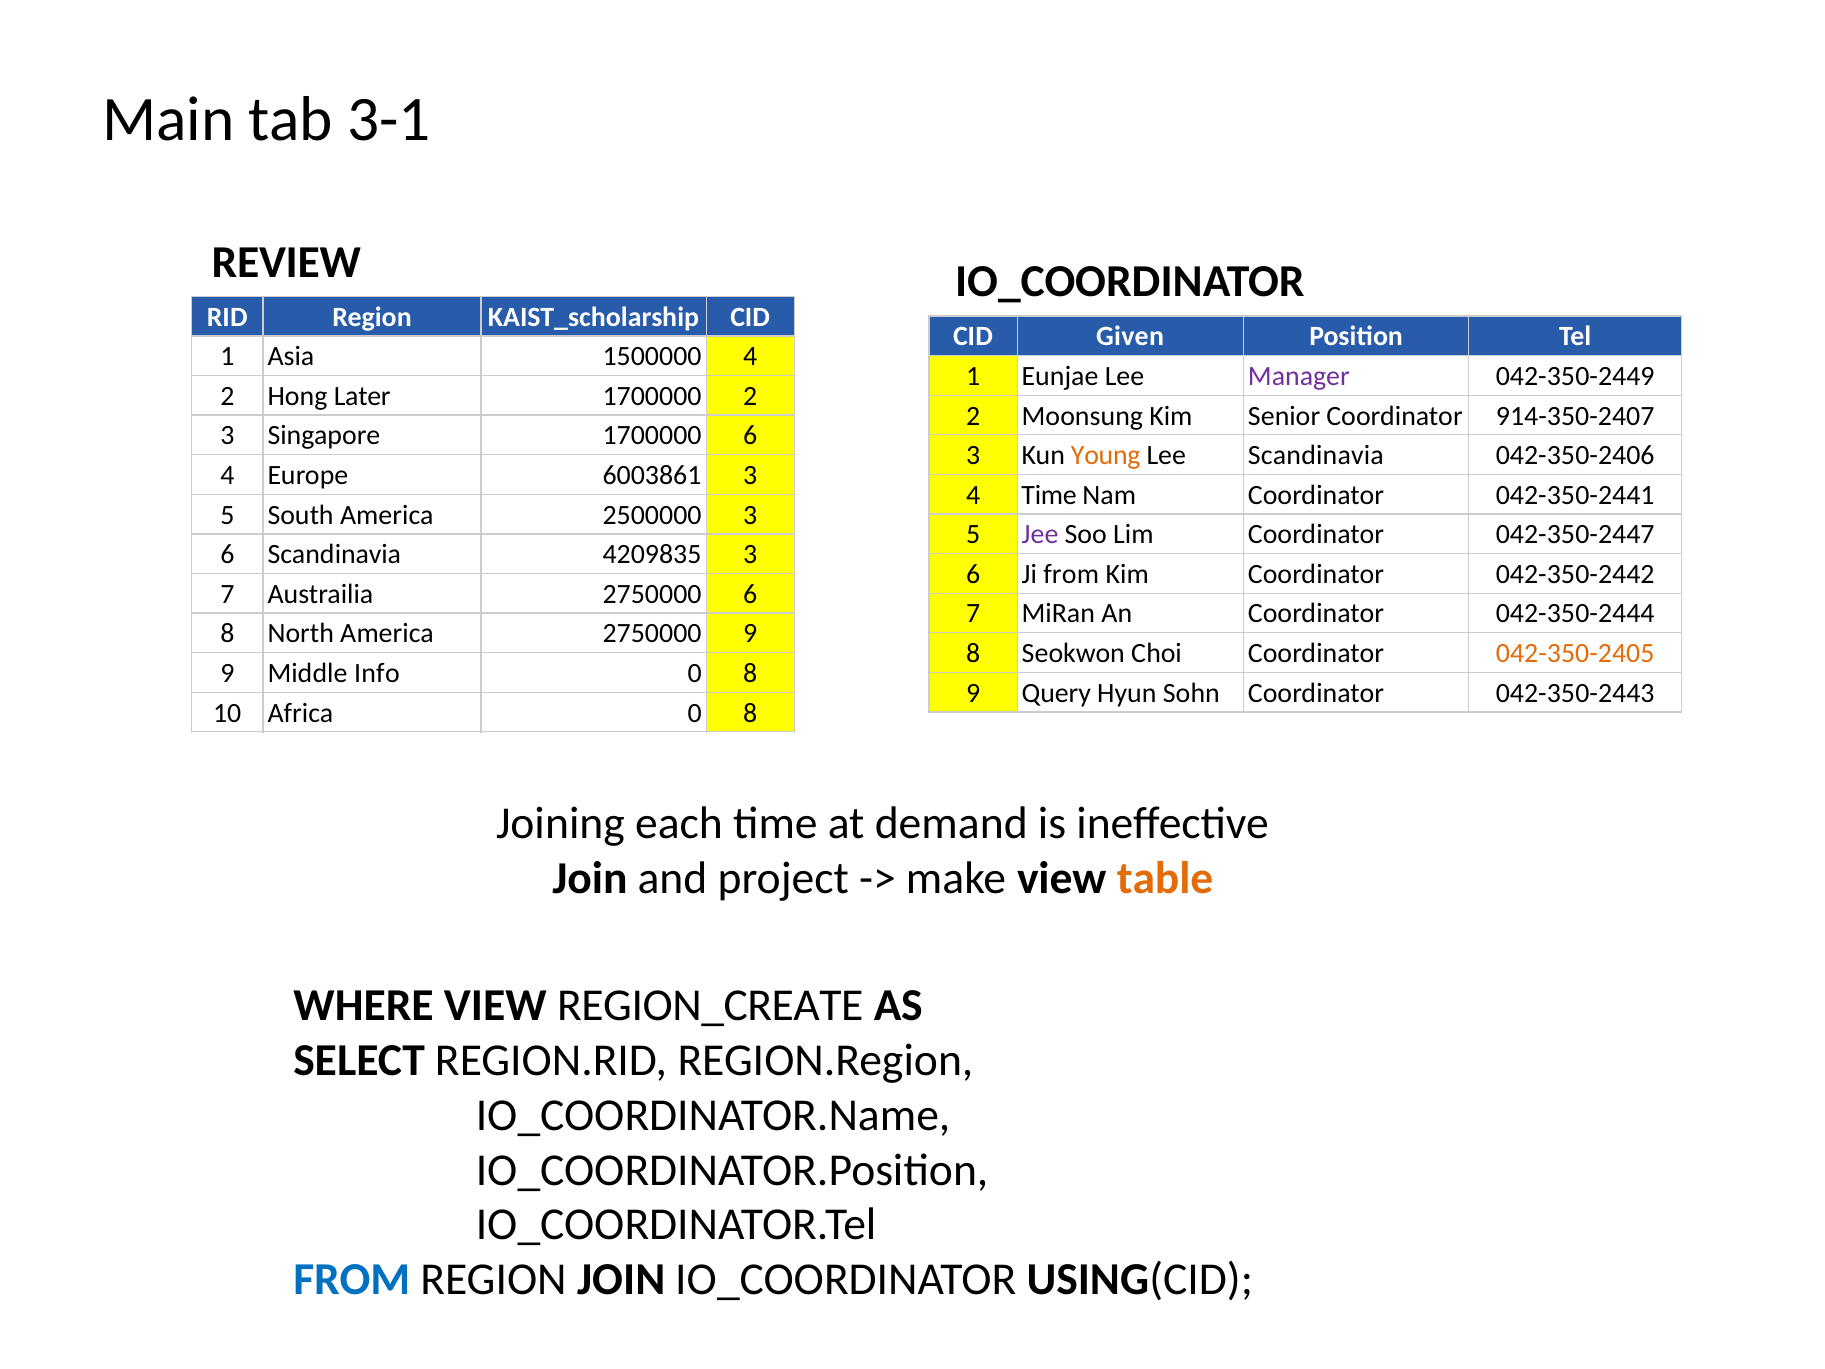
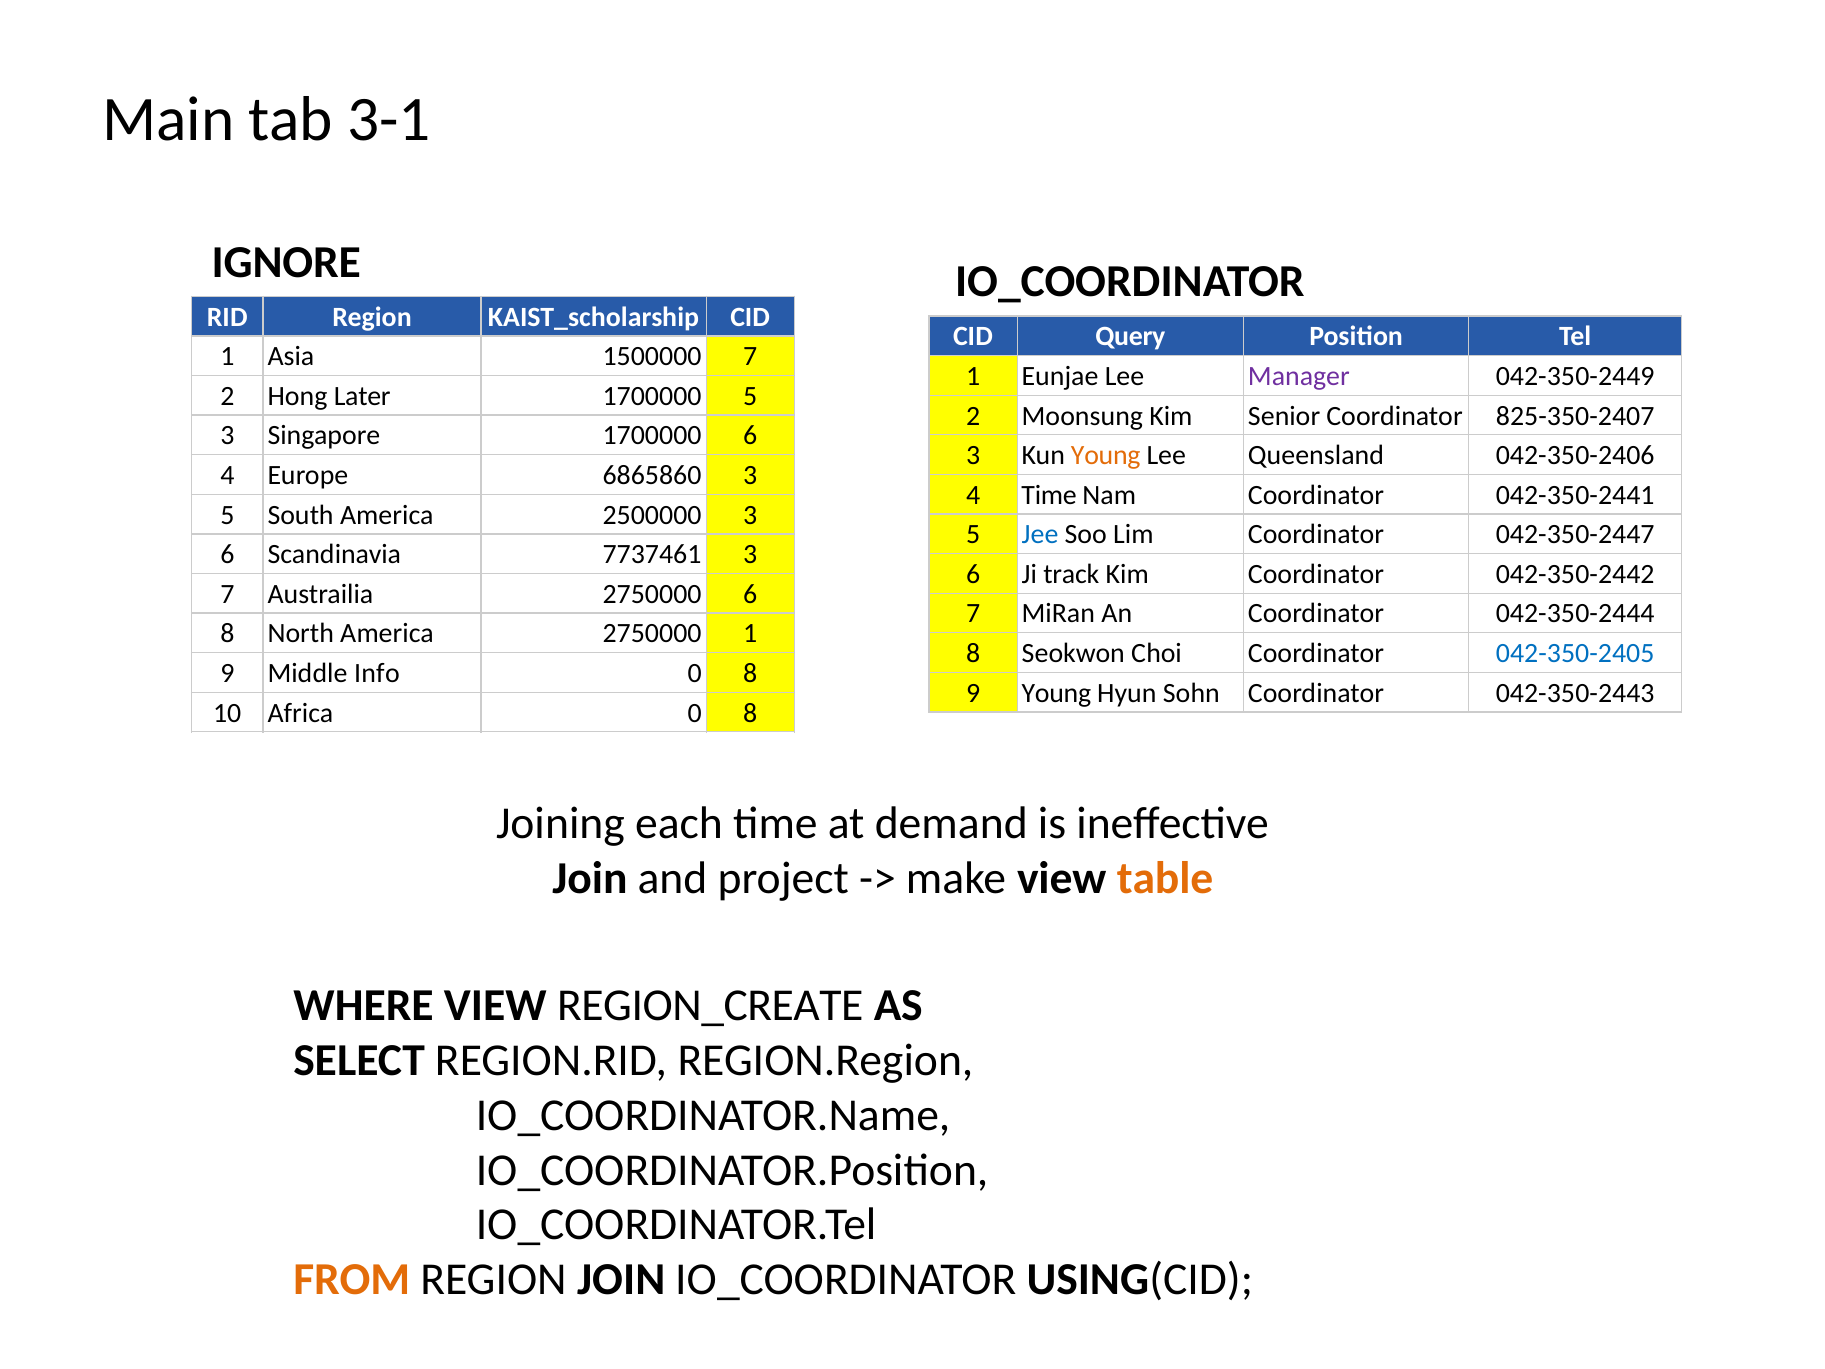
REVIEW: REVIEW -> IGNORE
Given: Given -> Query
1500000 4: 4 -> 7
1700000 2: 2 -> 5
914-350-2407: 914-350-2407 -> 825-350-2407
Lee Scandinavia: Scandinavia -> Queensland
6003861: 6003861 -> 6865860
Jee colour: purple -> blue
4209835: 4209835 -> 7737461
Ji from: from -> track
2750000 9: 9 -> 1
042-350-2405 colour: orange -> blue
9 Query: Query -> Young
FROM at (352, 1279) colour: blue -> orange
